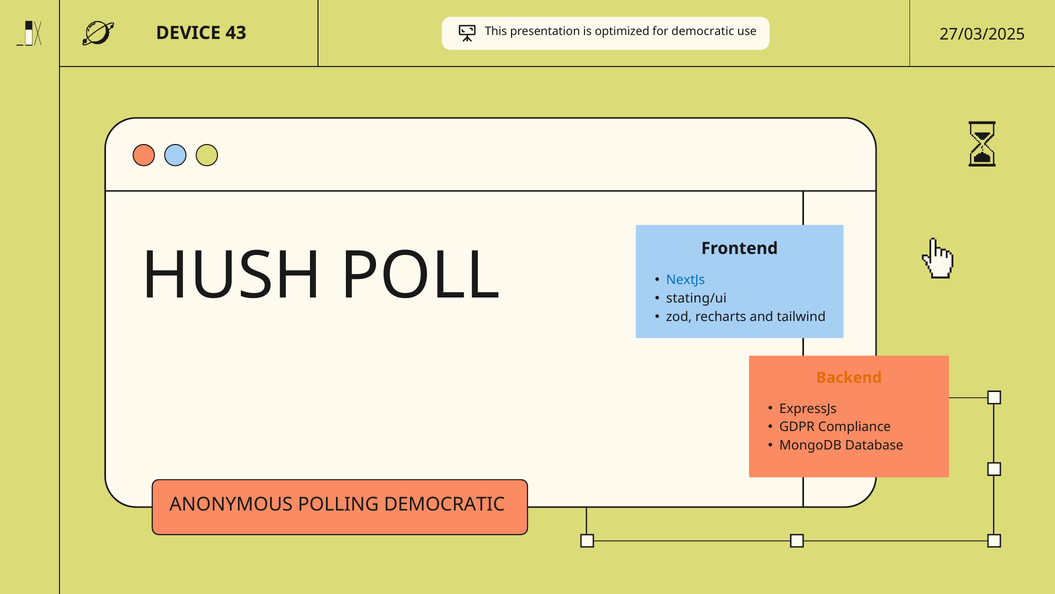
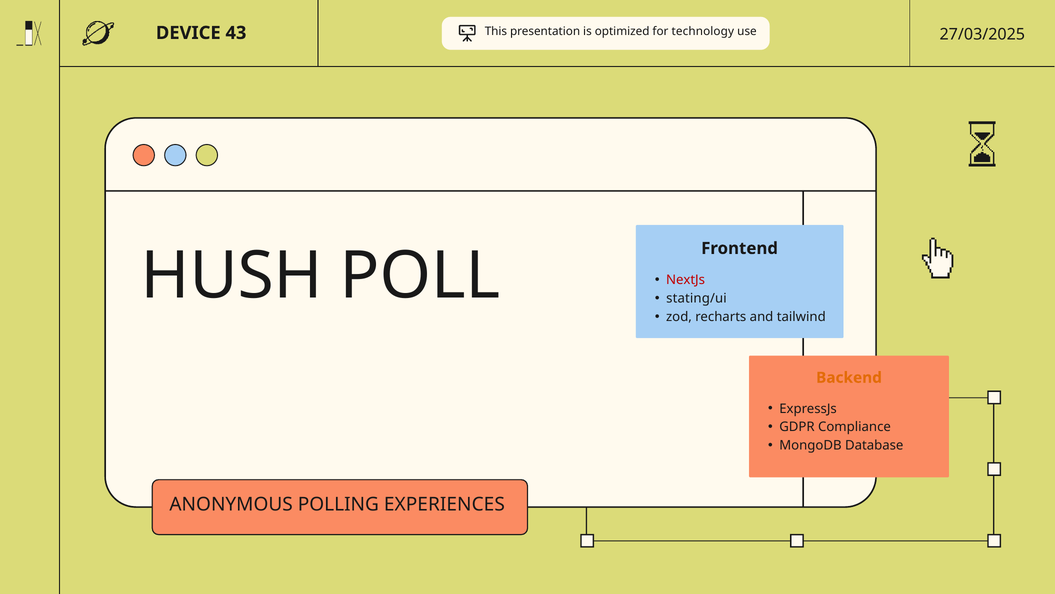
for democratic: democratic -> technology
NextJs colour: blue -> red
POLLING DEMOCRATIC: DEMOCRATIC -> EXPERIENCES
